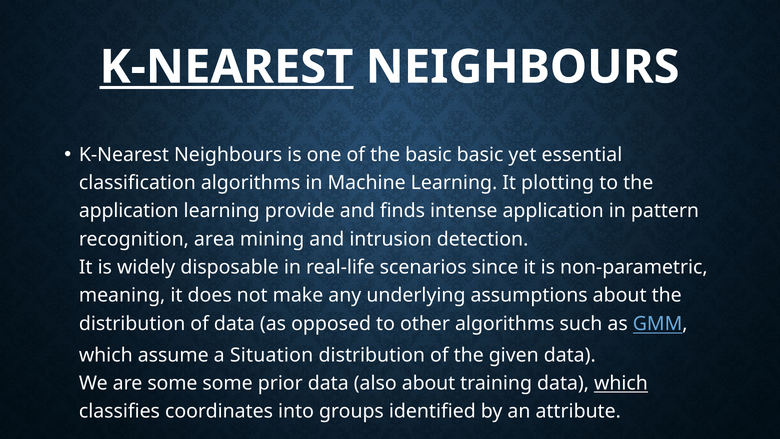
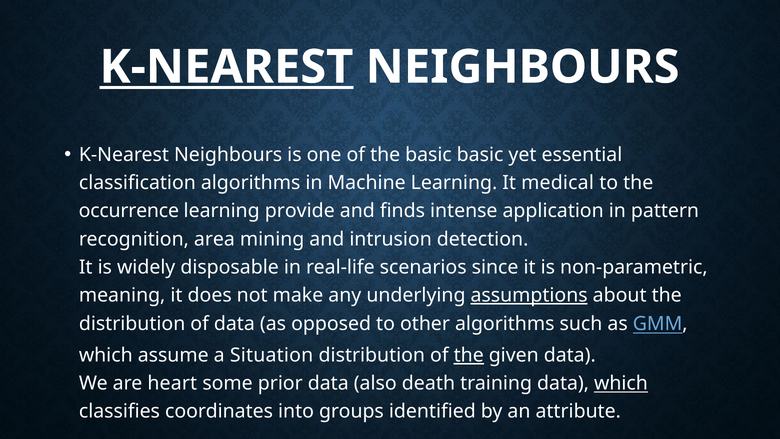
plotting: plotting -> medical
application at (129, 211): application -> occurrence
assumptions underline: none -> present
the at (469, 355) underline: none -> present
are some: some -> heart
also about: about -> death
